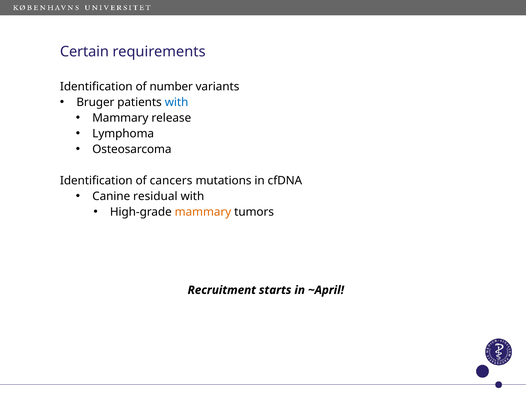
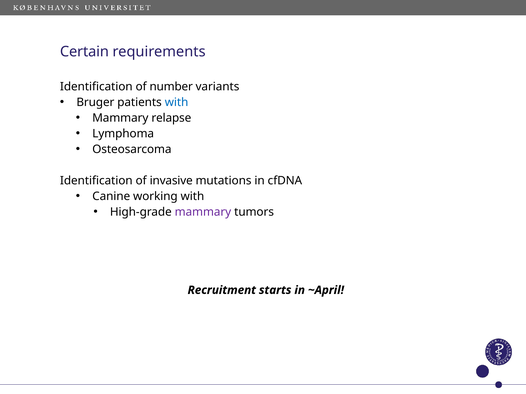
release: release -> relapse
cancers: cancers -> invasive
residual: residual -> working
mammary at (203, 212) colour: orange -> purple
